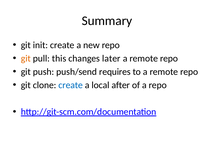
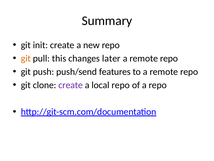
requires: requires -> features
create at (71, 85) colour: blue -> purple
local after: after -> repo
